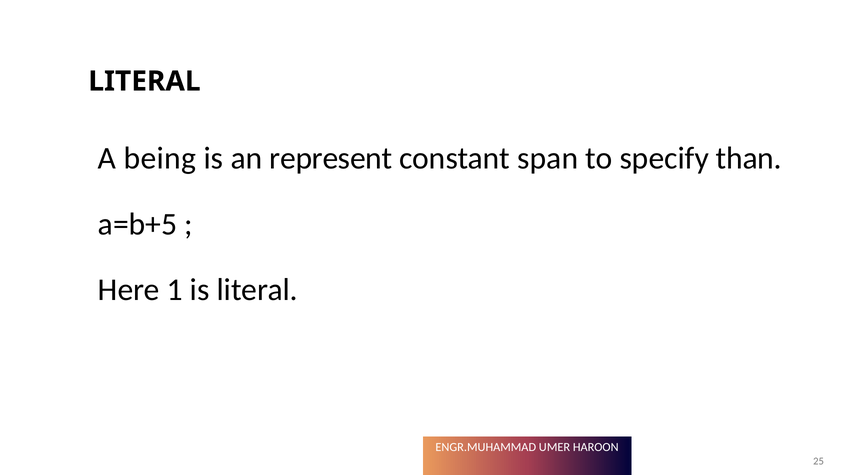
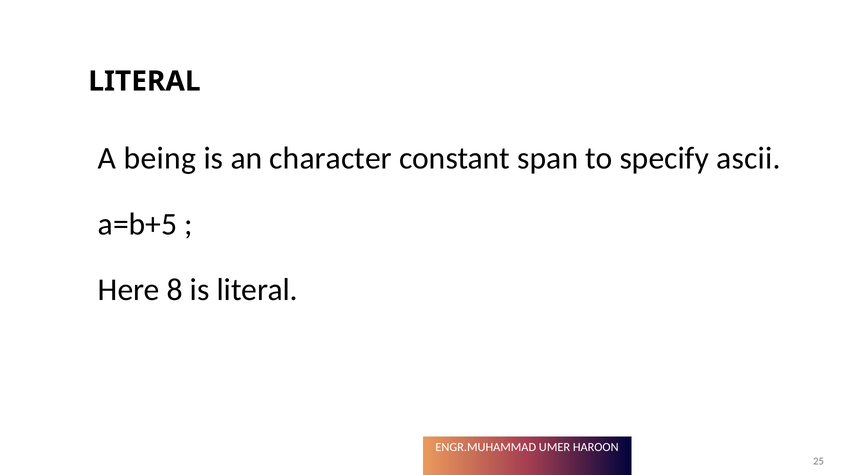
represent: represent -> character
than: than -> ascii
1: 1 -> 8
